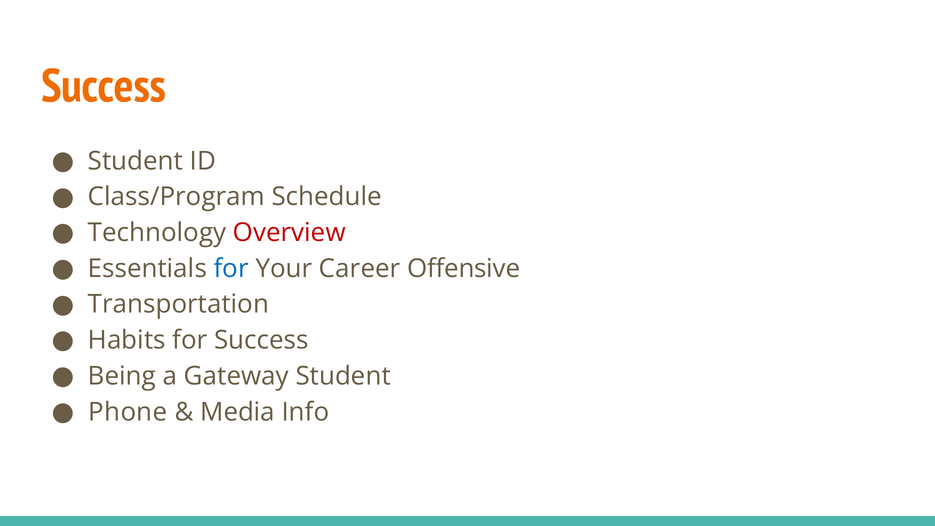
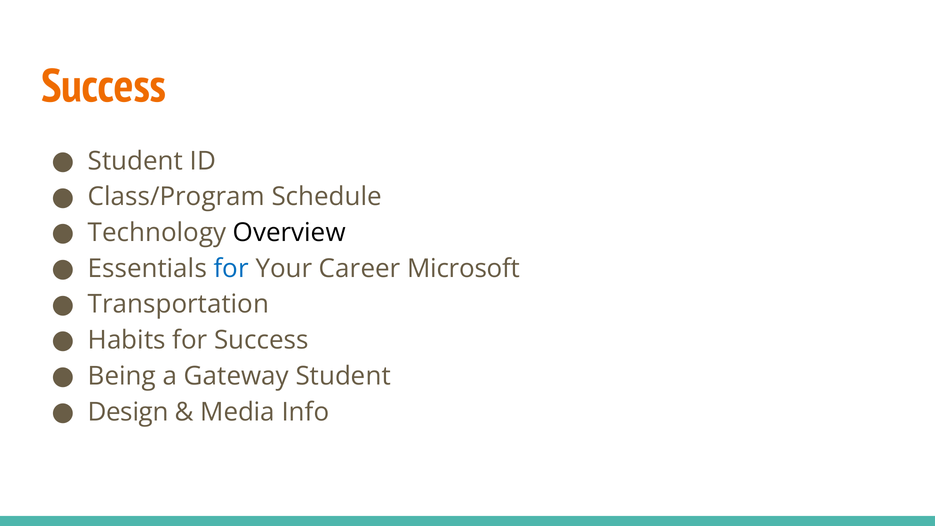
Overview colour: red -> black
Offensive: Offensive -> Microsoft
Phone: Phone -> Design
